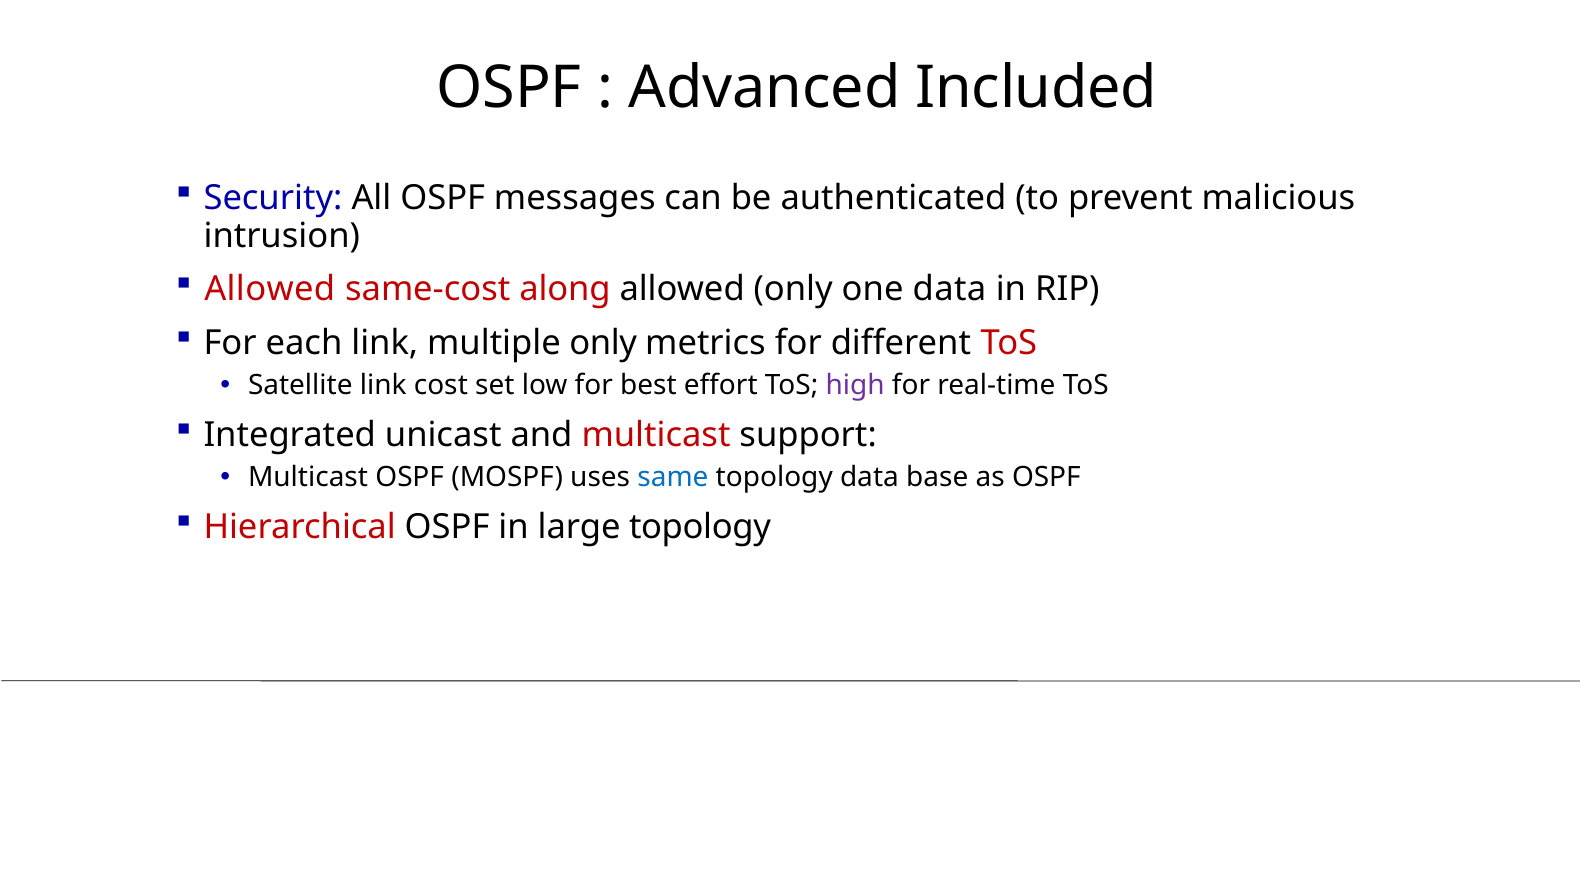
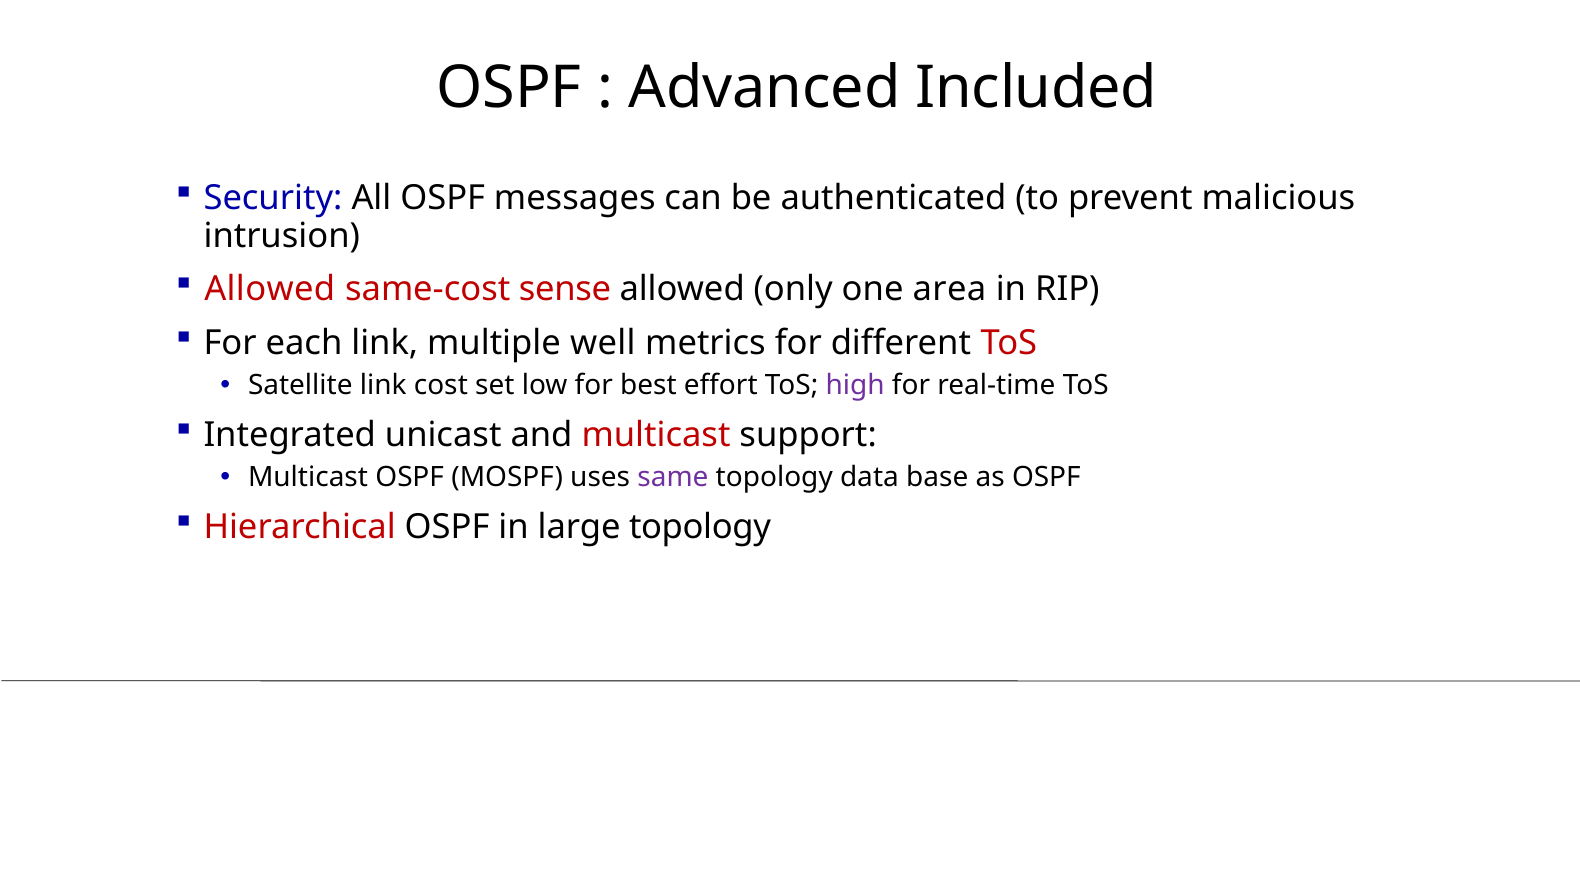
along: along -> sense
one data: data -> area
multiple only: only -> well
same colour: blue -> purple
